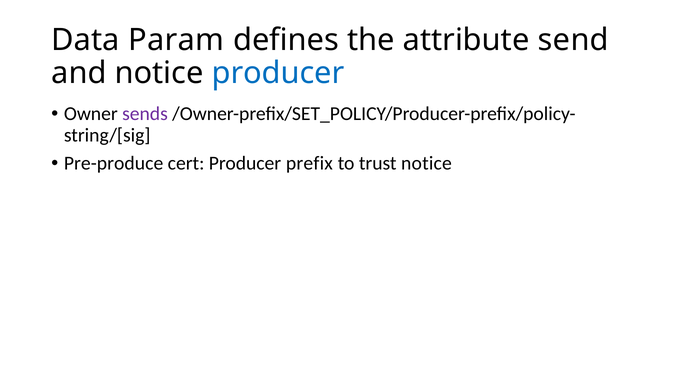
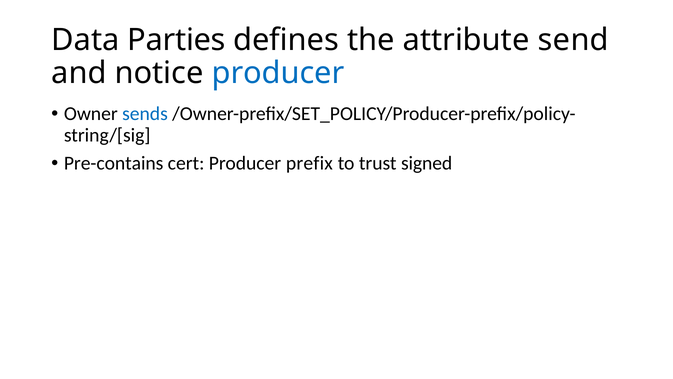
Param: Param -> Parties
sends colour: purple -> blue
Pre-produce: Pre-produce -> Pre-contains
trust notice: notice -> signed
